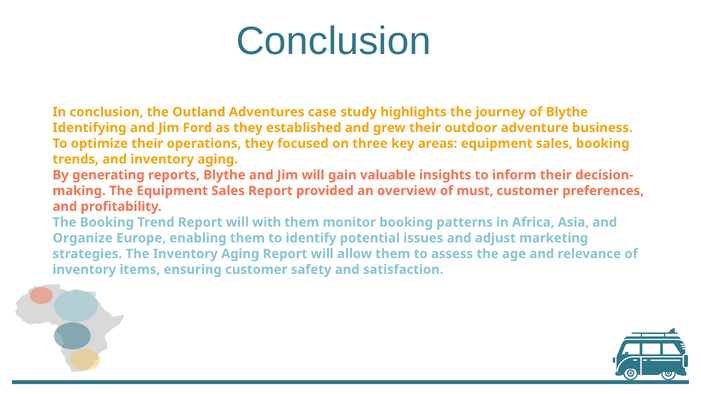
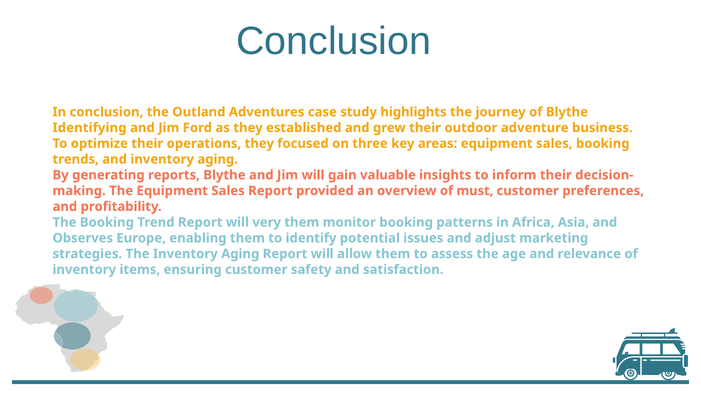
with: with -> very
Organize: Organize -> Observes
